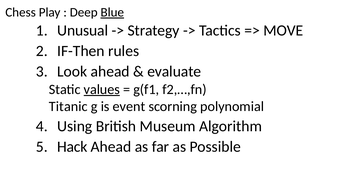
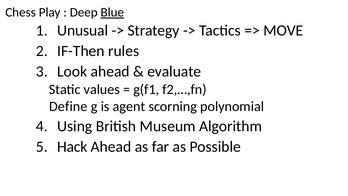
values underline: present -> none
Titanic: Titanic -> Define
event: event -> agent
